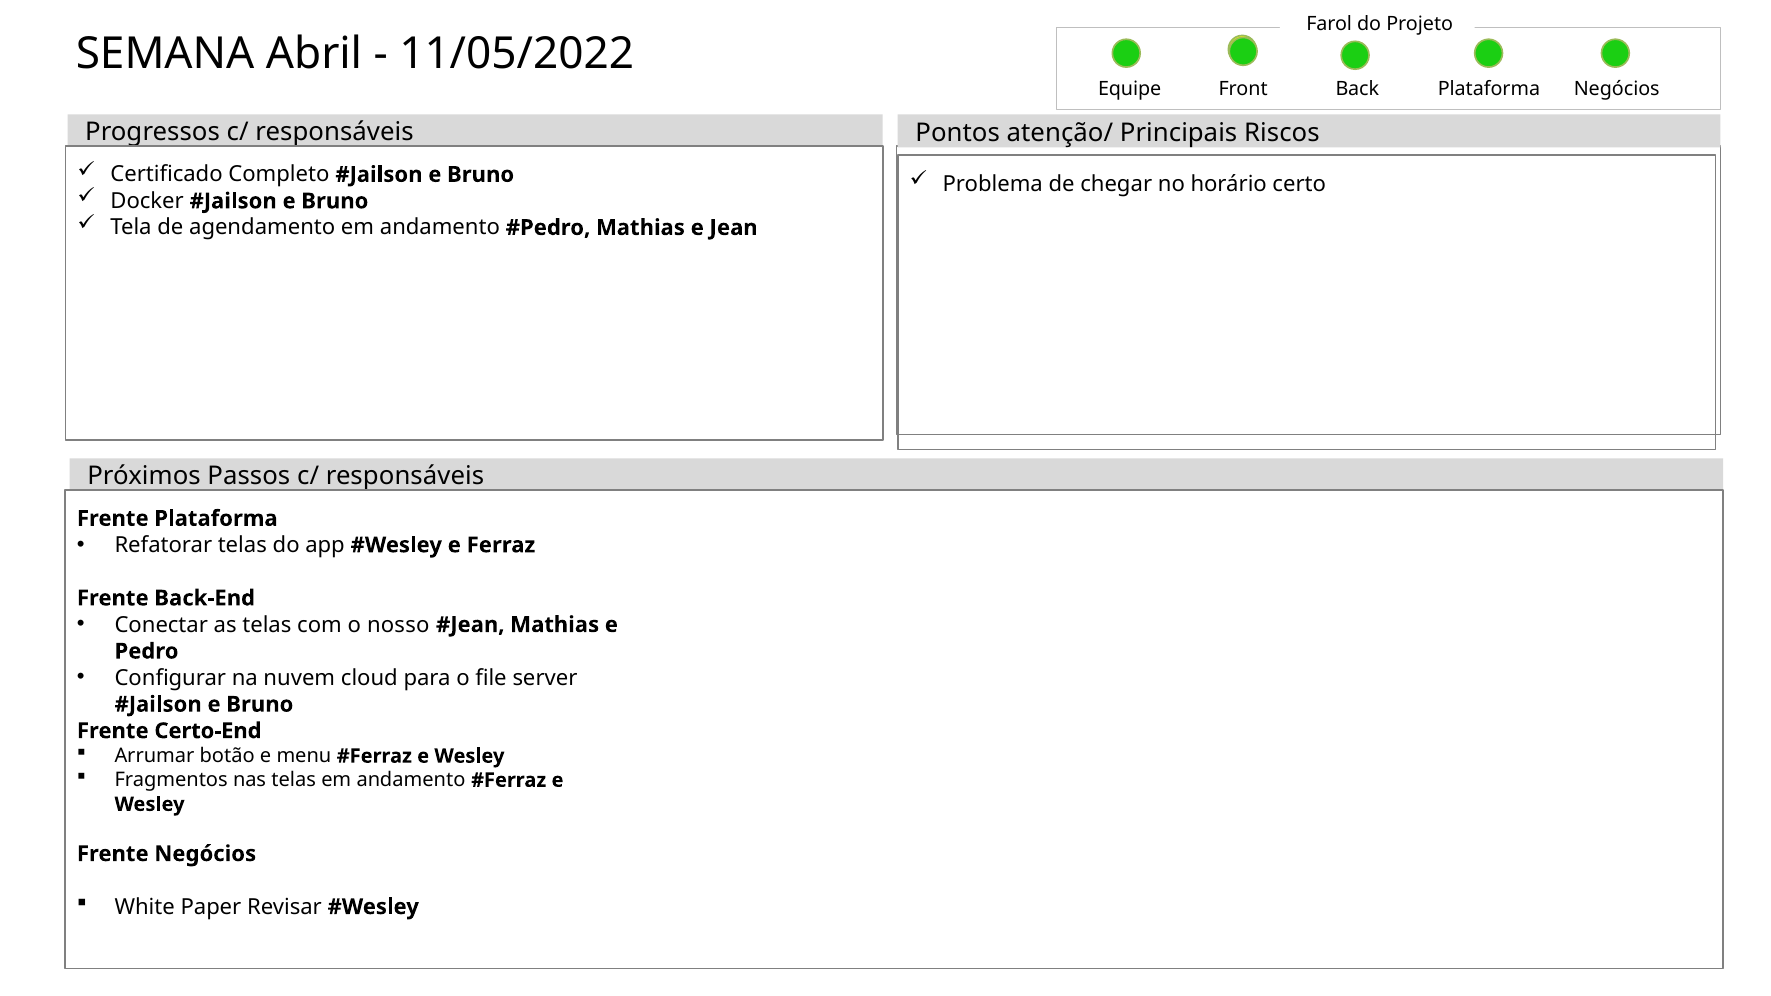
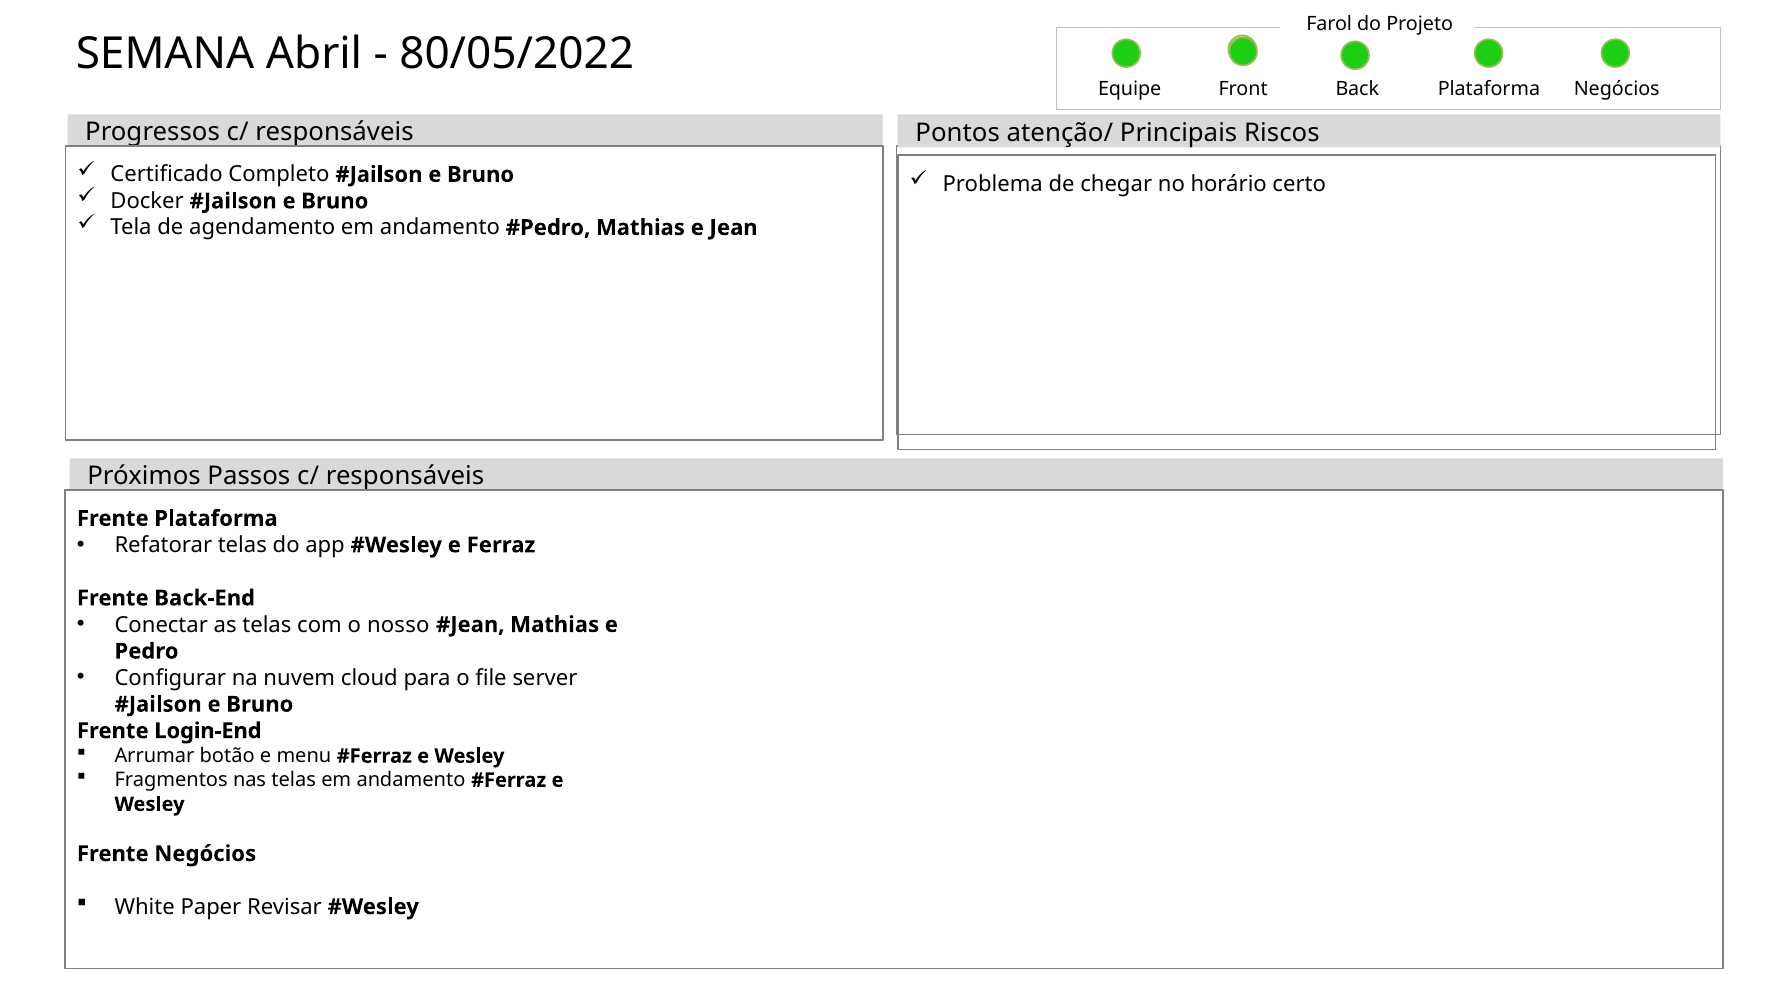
11/05/2022: 11/05/2022 -> 80/05/2022
Certo-End: Certo-End -> Login-End
